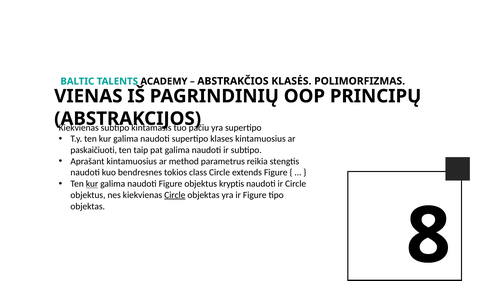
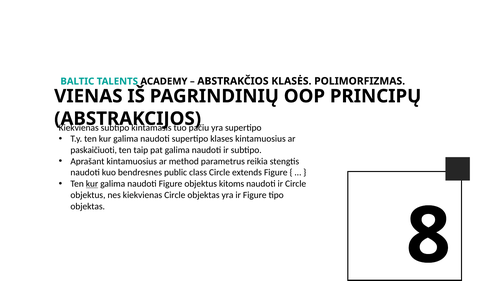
tokios: tokios -> public
kryptis: kryptis -> kitoms
Circle at (175, 195) underline: present -> none
